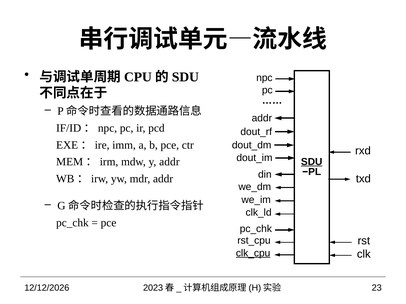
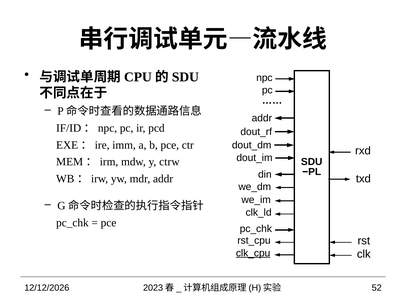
y addr: addr -> ctrw
SDU underline: present -> none
23: 23 -> 52
